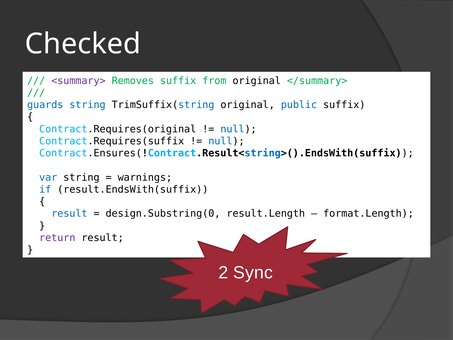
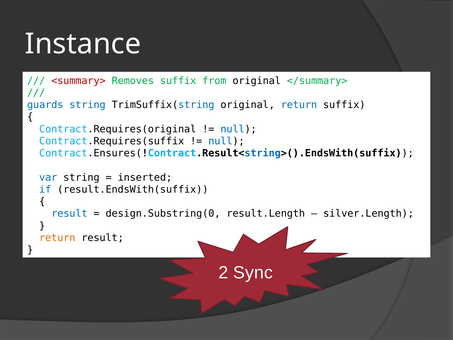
Checked: Checked -> Instance
<summary> colour: purple -> red
original public: public -> return
warnings: warnings -> inserted
format.Length: format.Length -> silver.Length
return at (57, 238) colour: purple -> orange
